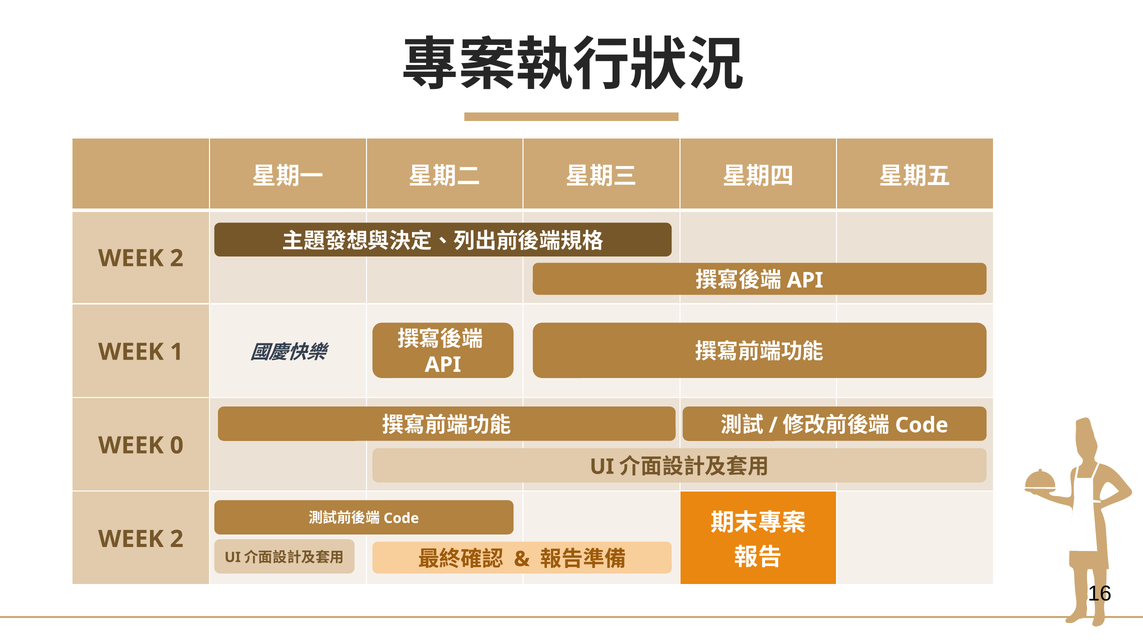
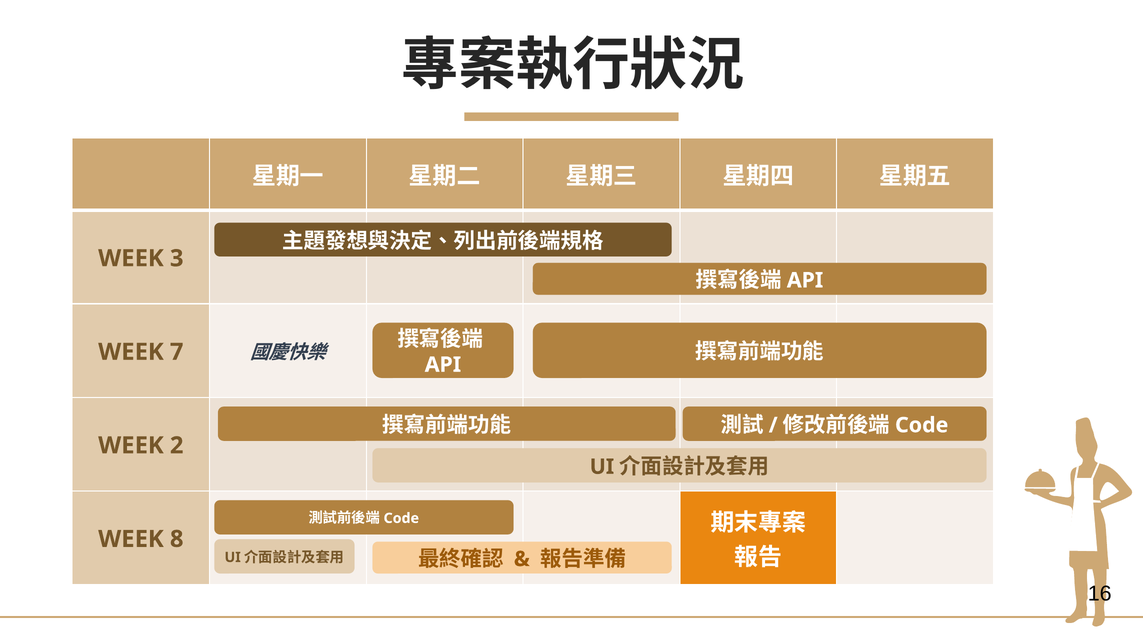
2 at (177, 258): 2 -> 3
1: 1 -> 7
0: 0 -> 2
2 at (177, 539): 2 -> 8
